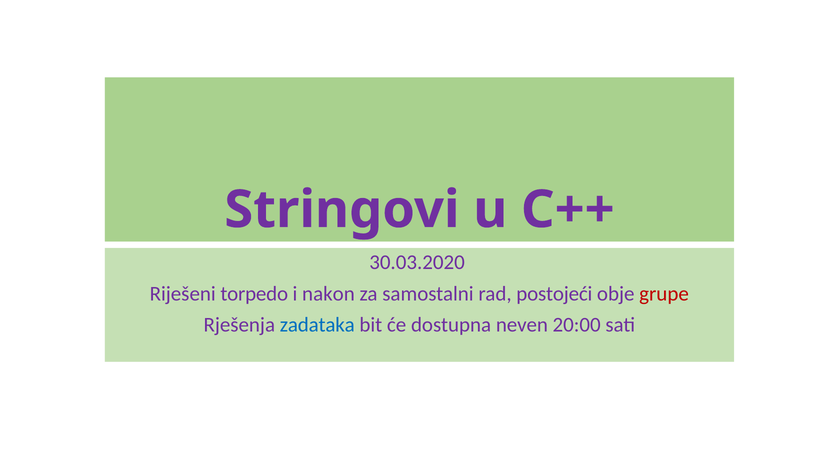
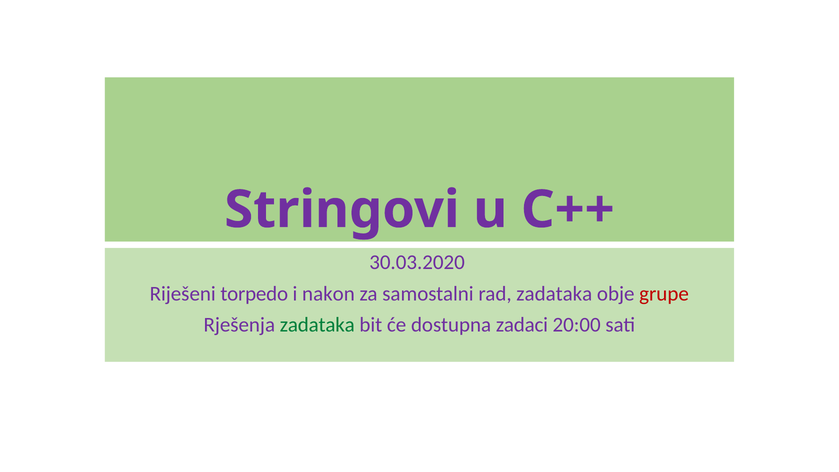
rad postojeći: postojeći -> zadataka
zadataka at (317, 325) colour: blue -> green
neven: neven -> zadaci
